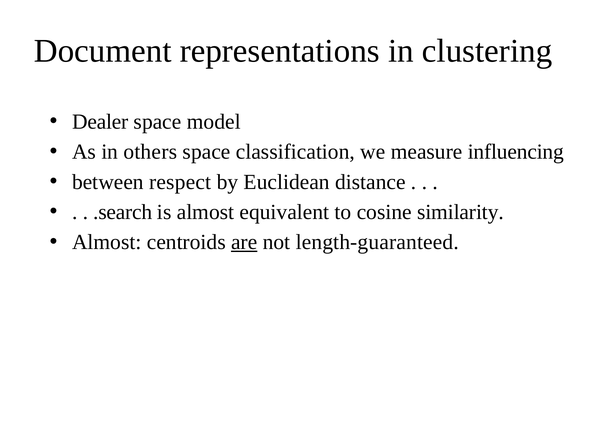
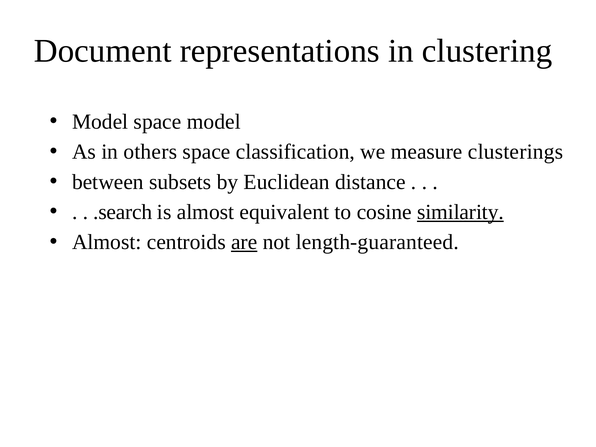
Dealer at (100, 122): Dealer -> Model
influencing: influencing -> clusterings
respect: respect -> subsets
similarity underline: none -> present
